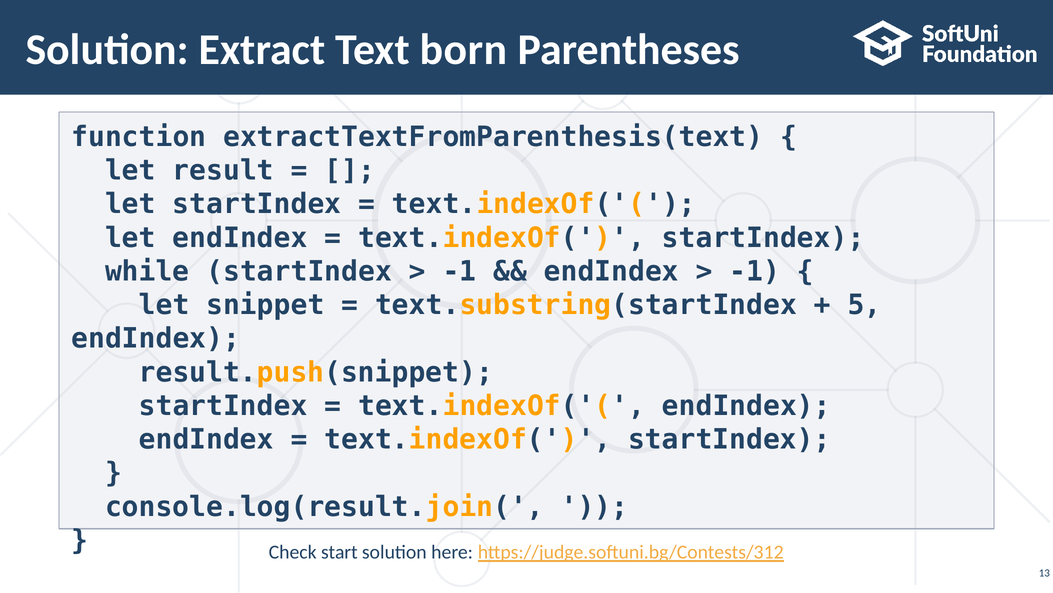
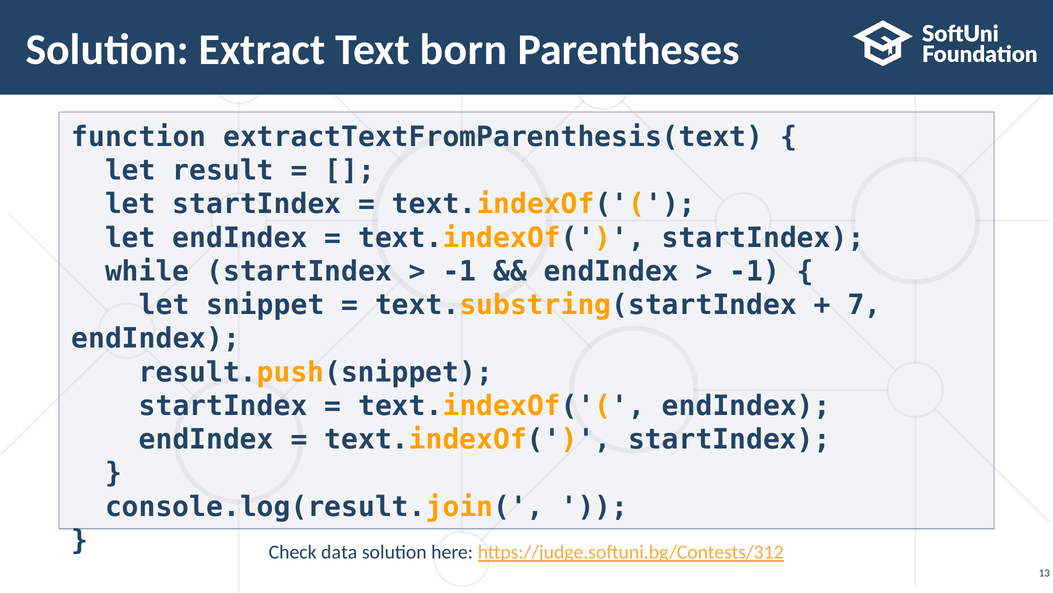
5: 5 -> 7
start: start -> data
